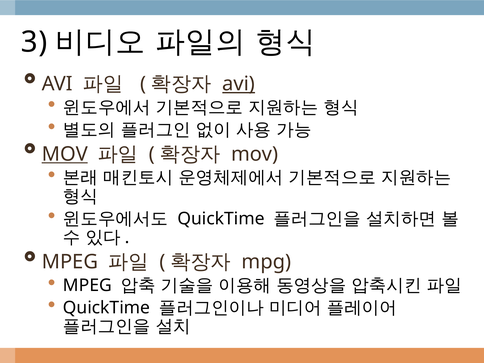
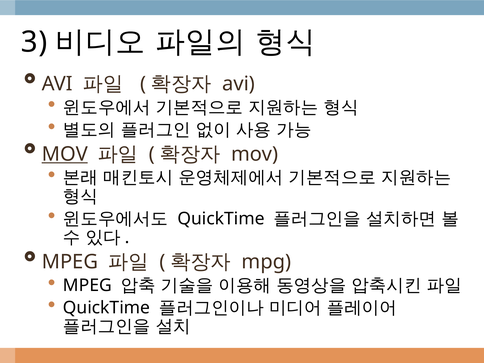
avi at (239, 84) underline: present -> none
